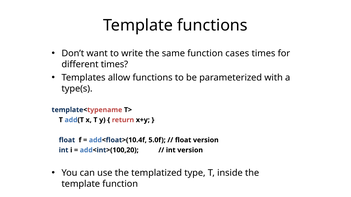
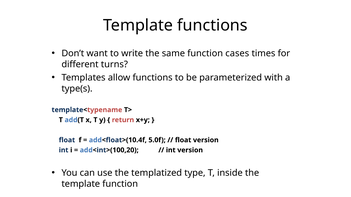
different times: times -> turns
